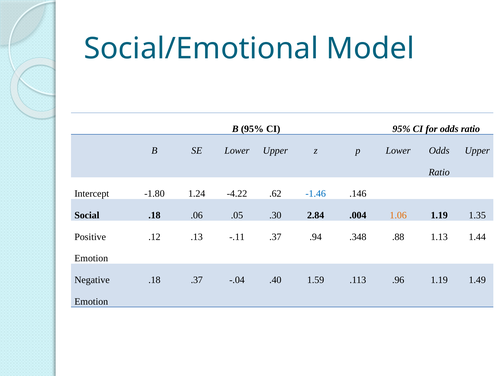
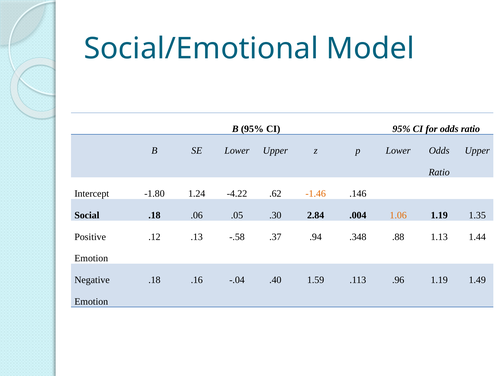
-1.46 colour: blue -> orange
-.11: -.11 -> -.58
.18 .37: .37 -> .16
